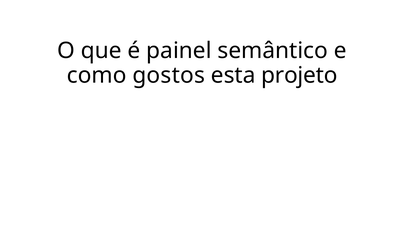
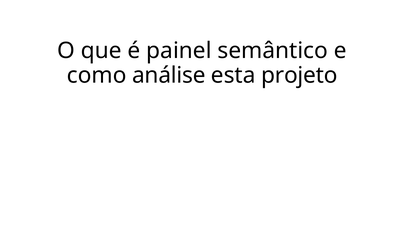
gostos: gostos -> análise
